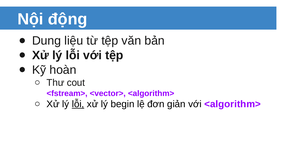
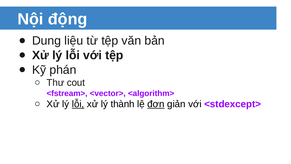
hoàn: hoàn -> phán
begin: begin -> thành
đơn underline: none -> present
với <algorithm>: <algorithm> -> <stdexcept>
